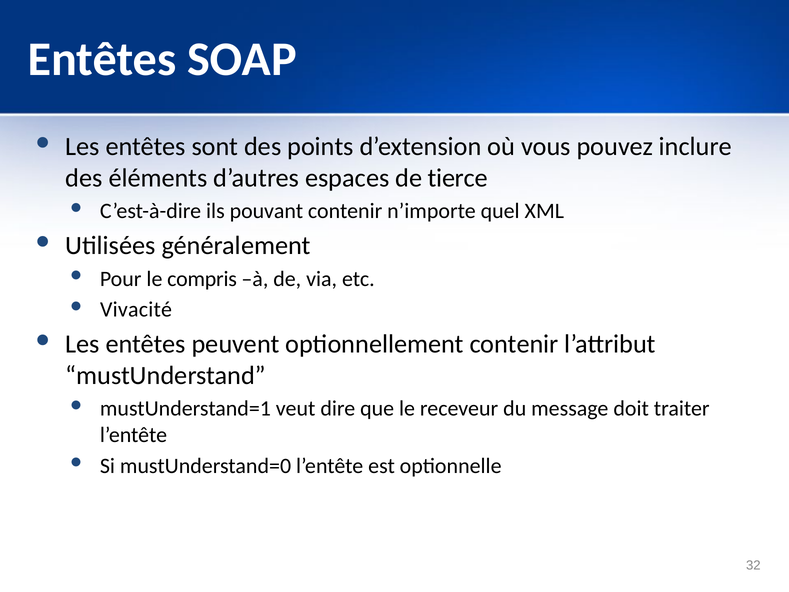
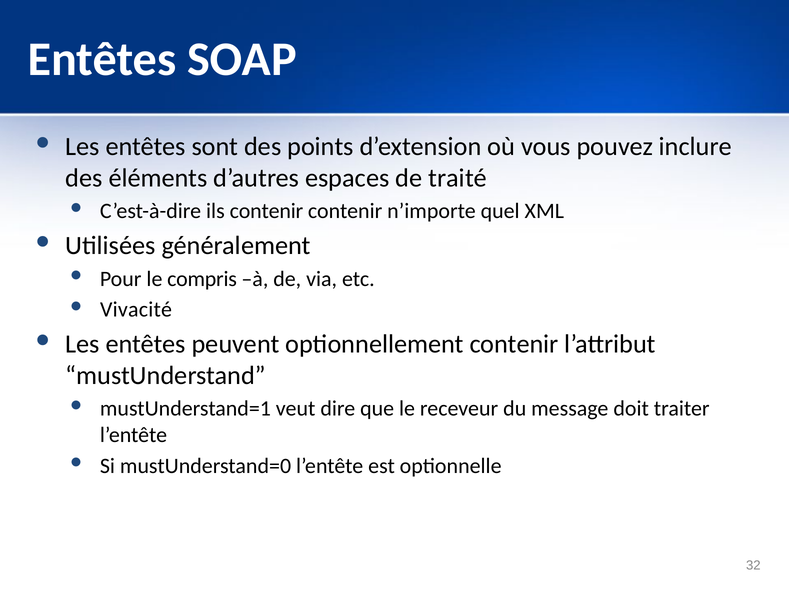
tierce: tierce -> traité
ils pouvant: pouvant -> contenir
